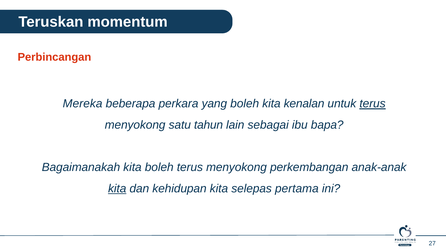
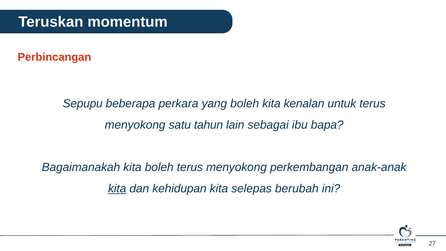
Mereka: Mereka -> Sepupu
terus at (373, 104) underline: present -> none
pertama: pertama -> berubah
